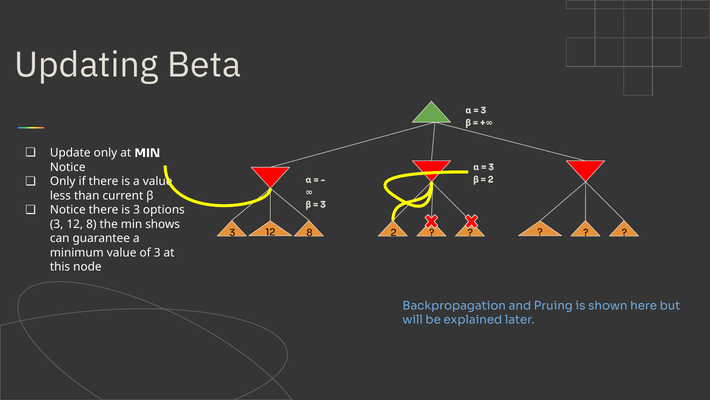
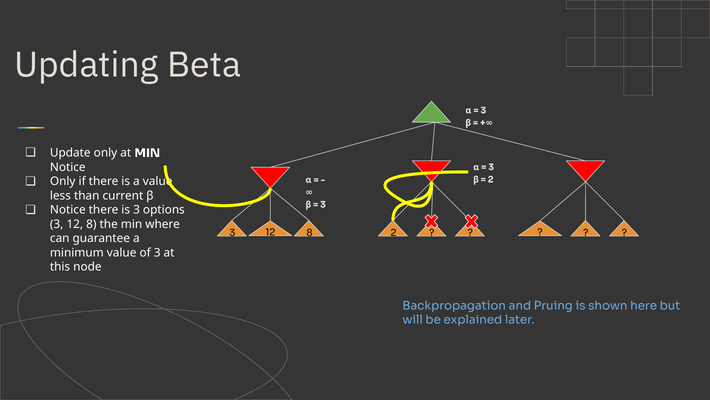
shows: shows -> where
